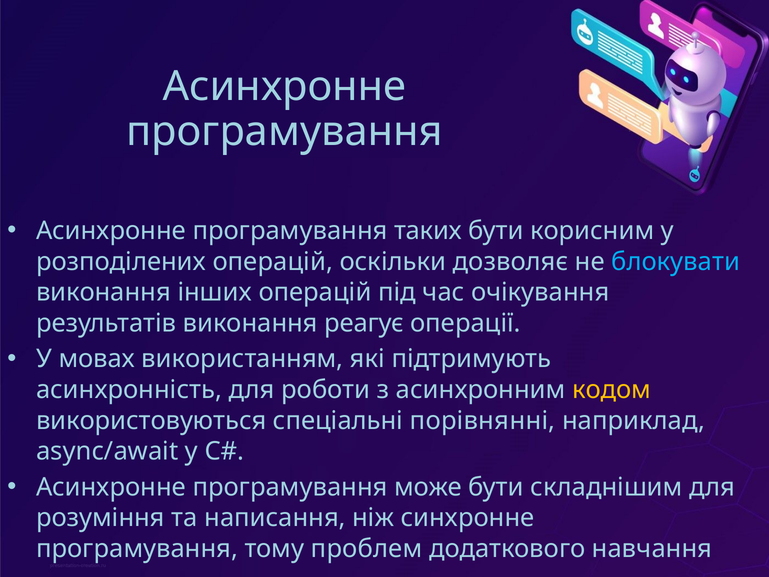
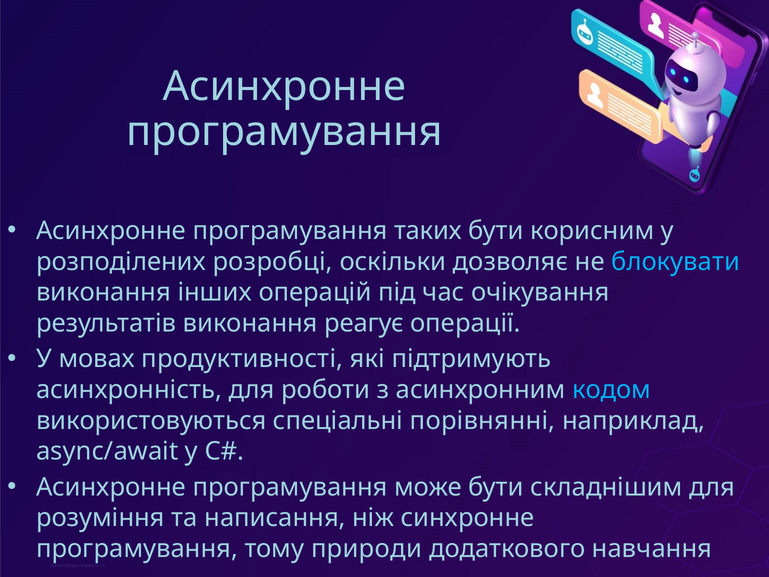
розподілених операцій: операцій -> розробці
використанням: використанням -> продуктивності
кодом colour: yellow -> light blue
проблем: проблем -> природи
